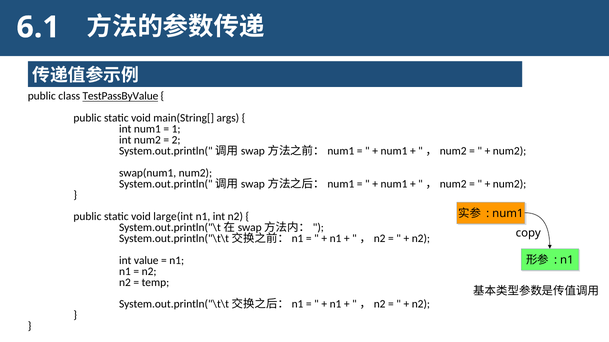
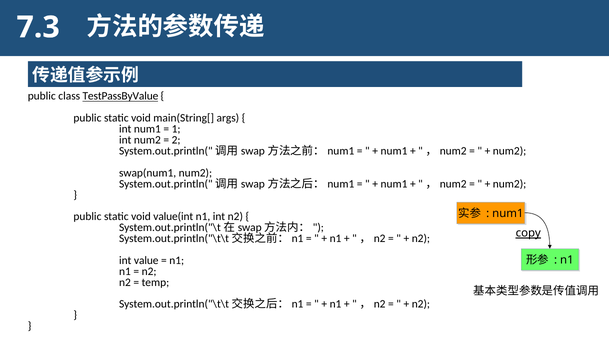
6.1: 6.1 -> 7.3
large(int: large(int -> value(int
copy underline: none -> present
